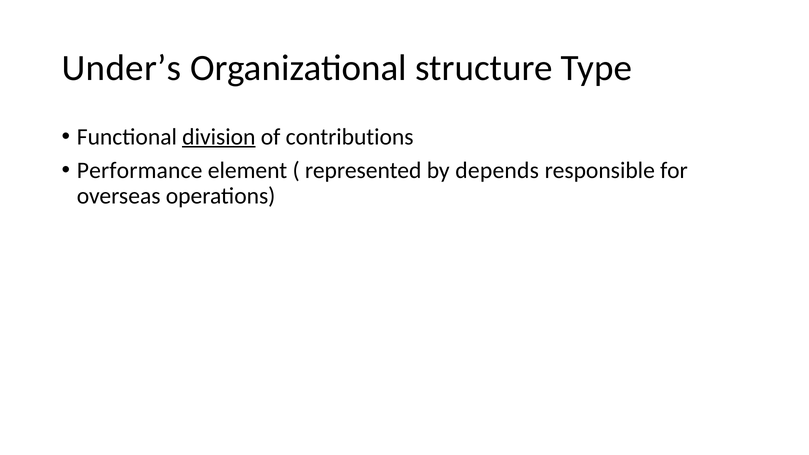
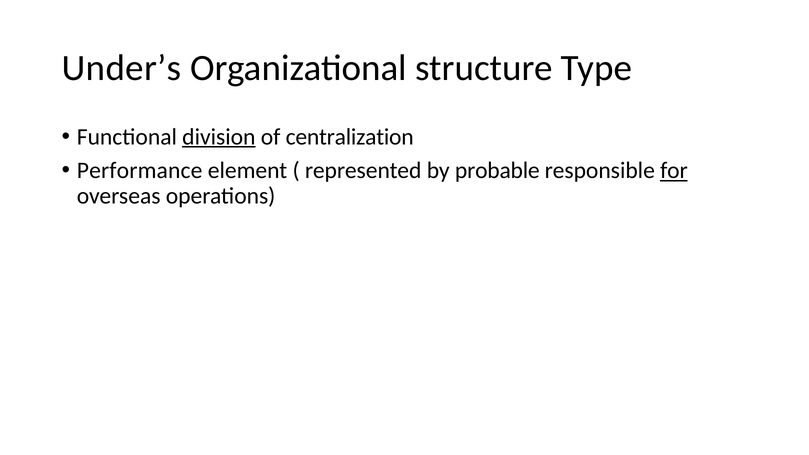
contributions: contributions -> centralization
depends: depends -> probable
for underline: none -> present
